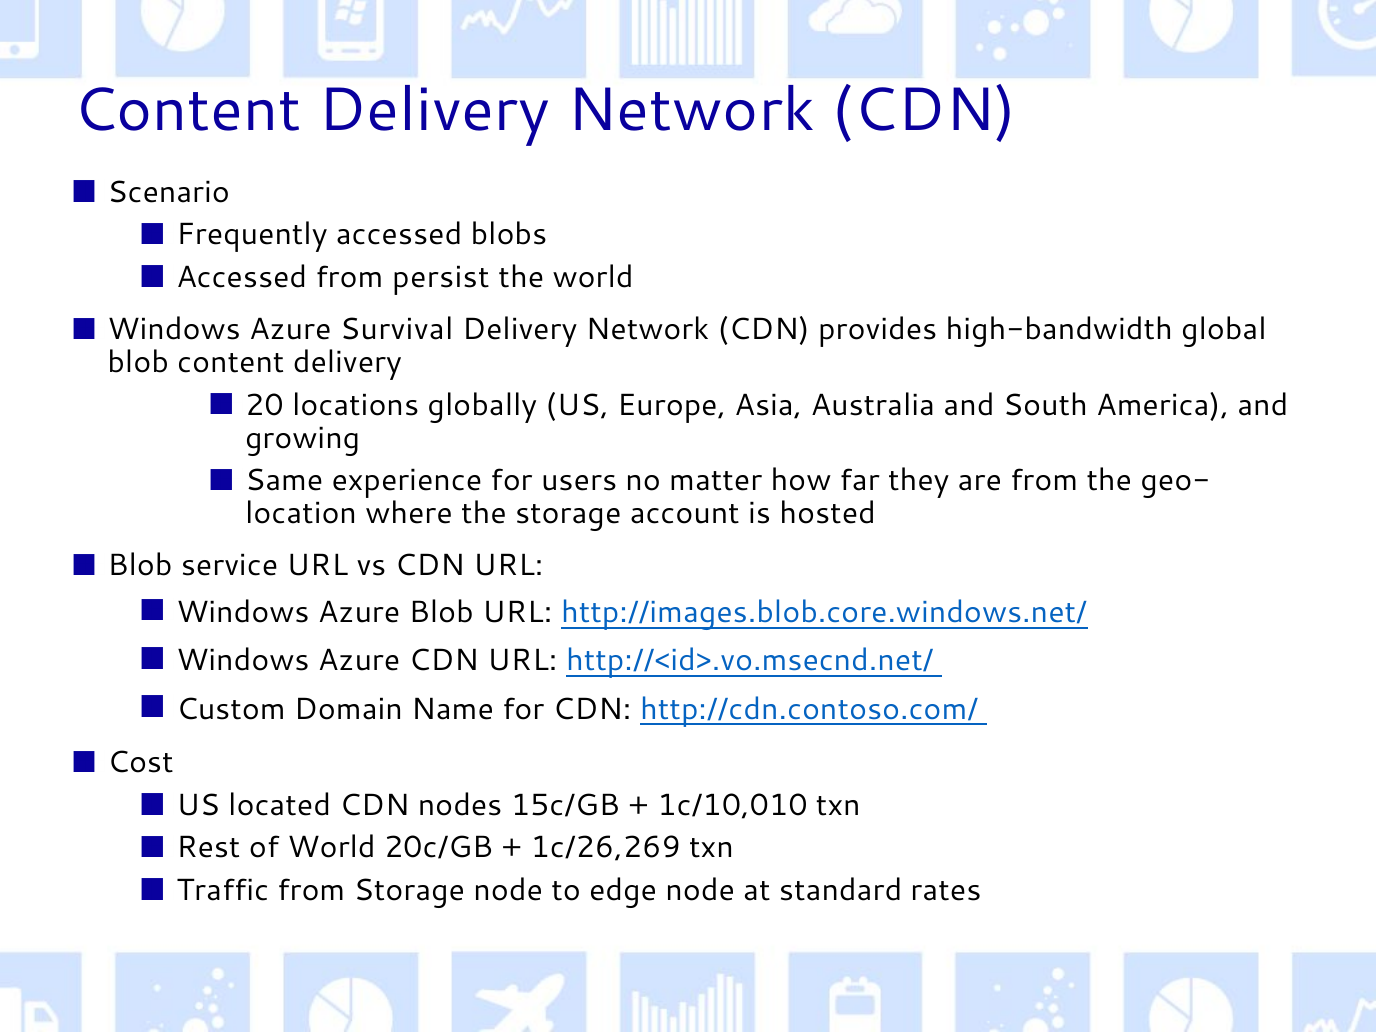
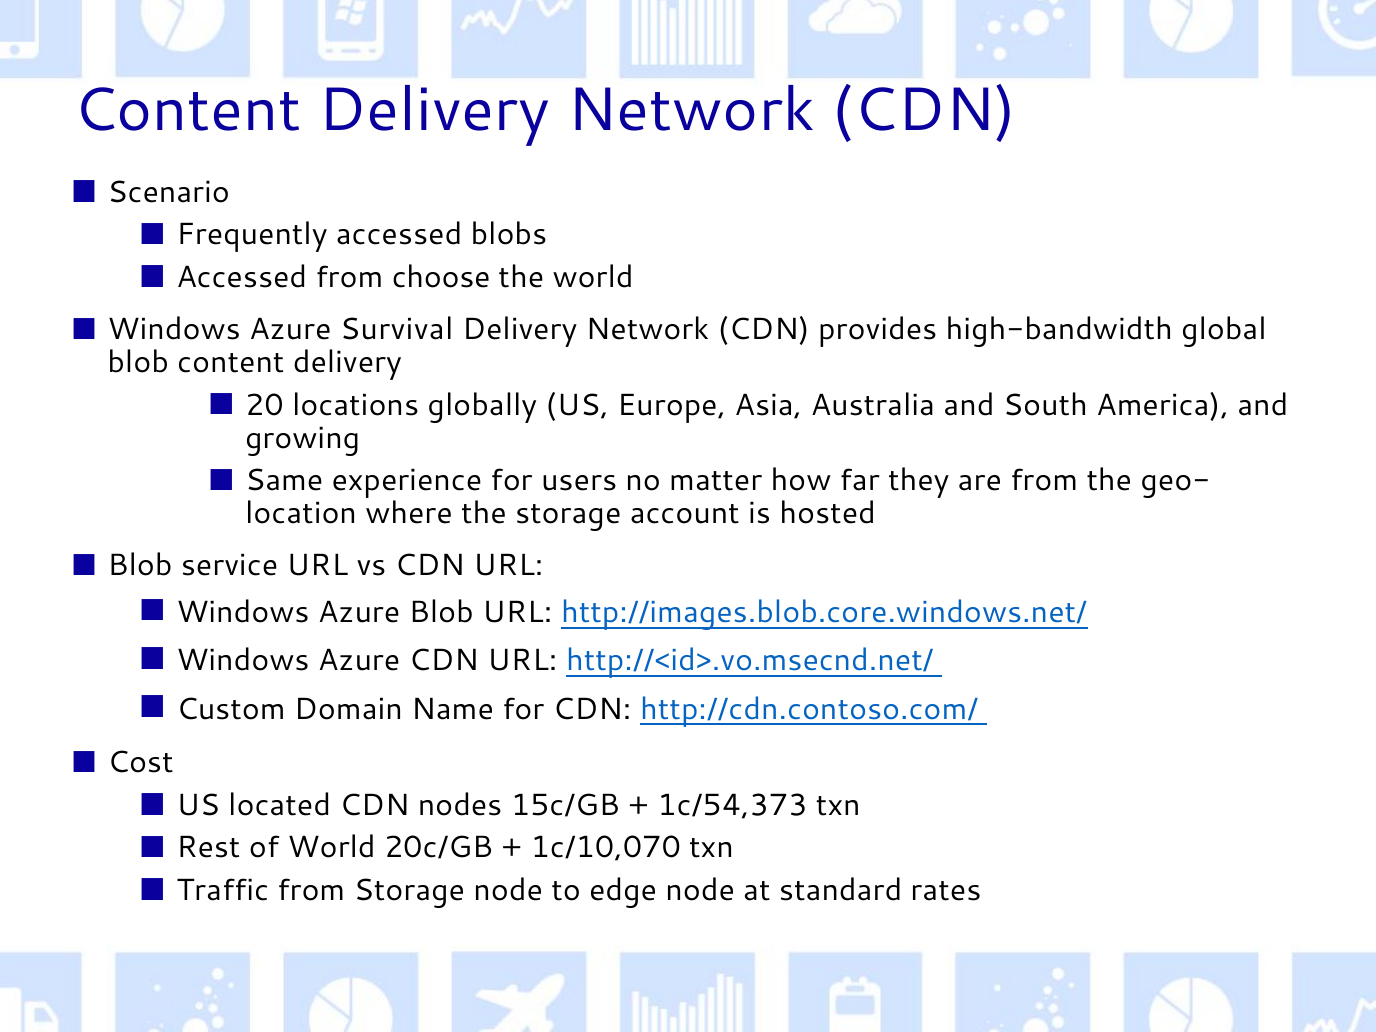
persist: persist -> choose
1c/10,010: 1c/10,010 -> 1c/54,373
1c/26,269: 1c/26,269 -> 1c/10,070
